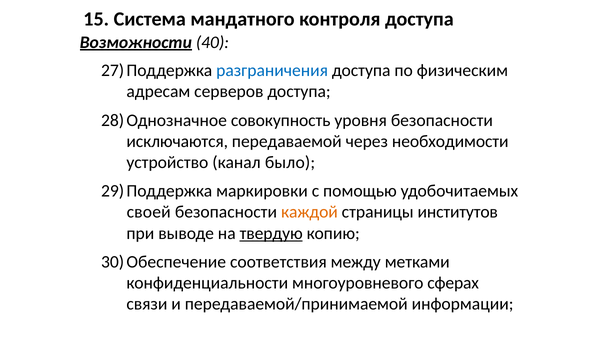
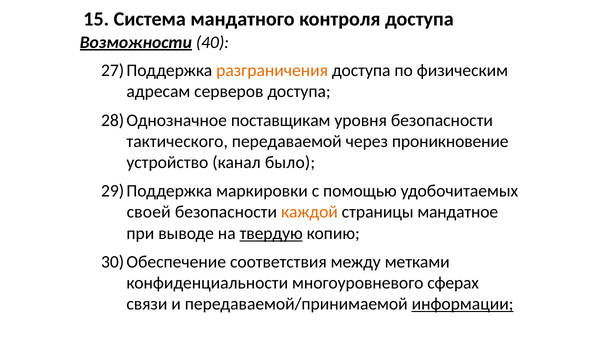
разграничения colour: blue -> orange
совокупность: совокупность -> поставщикам
исключаются: исключаются -> тактического
необходимости: необходимости -> проникновение
институтов: институтов -> мандатное
информации underline: none -> present
